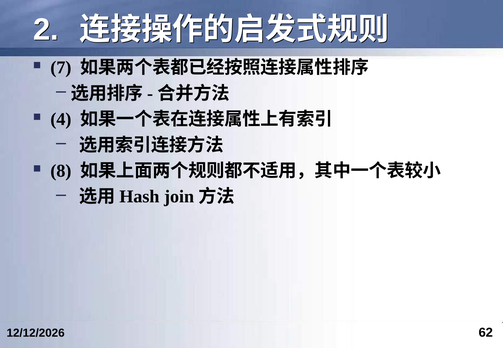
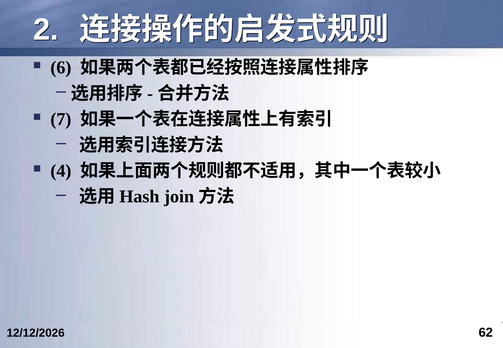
7: 7 -> 6
4: 4 -> 7
8: 8 -> 4
